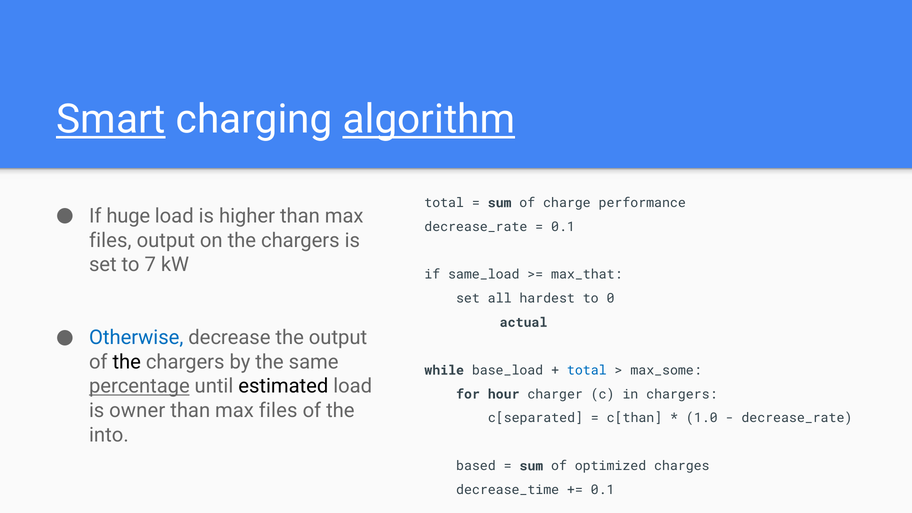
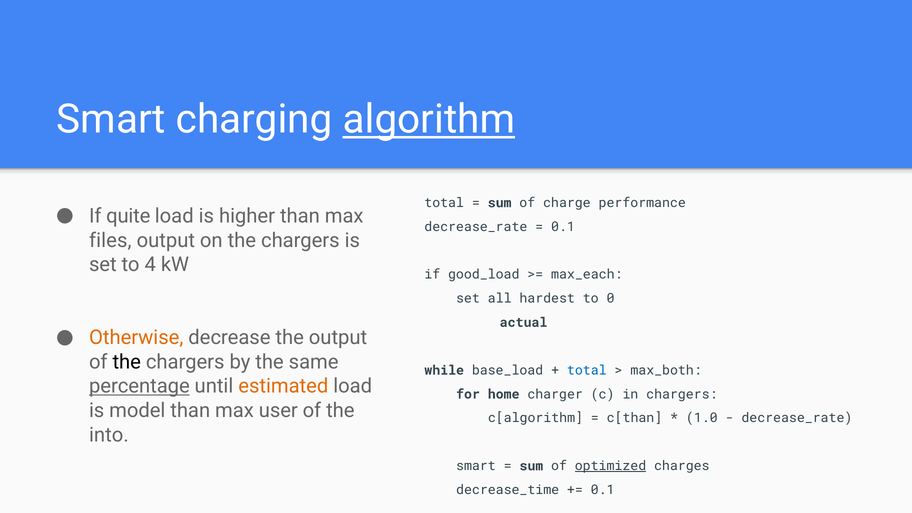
Smart at (111, 120) underline: present -> none
huge: huge -> quite
7: 7 -> 4
same_load: same_load -> good_load
max_that: max_that -> max_each
Otherwise colour: blue -> orange
max_some: max_some -> max_both
estimated colour: black -> orange
hour: hour -> home
owner: owner -> model
files at (278, 411): files -> user
c[separated: c[separated -> c[algorithm
based at (476, 466): based -> smart
optimized underline: none -> present
